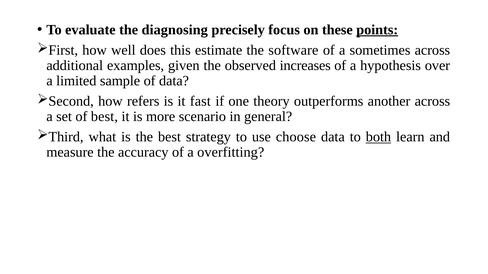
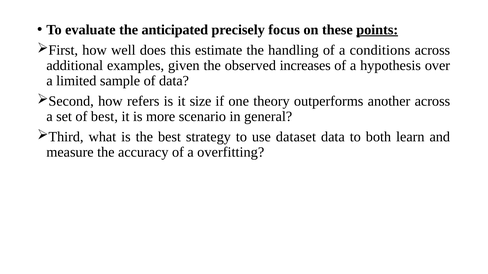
diagnosing: diagnosing -> anticipated
software: software -> handling
sometimes: sometimes -> conditions
fast: fast -> size
choose: choose -> dataset
both underline: present -> none
